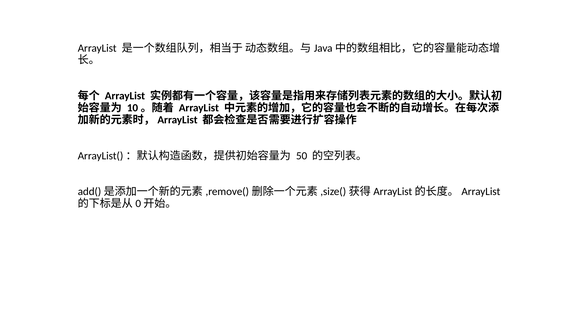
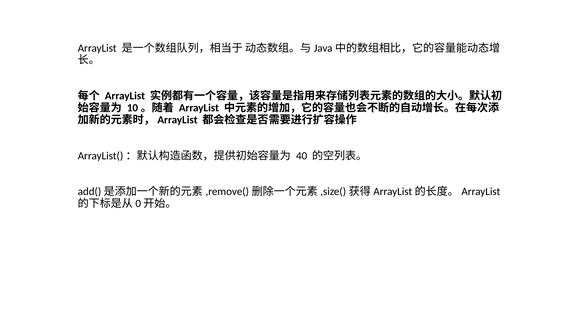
50: 50 -> 40
